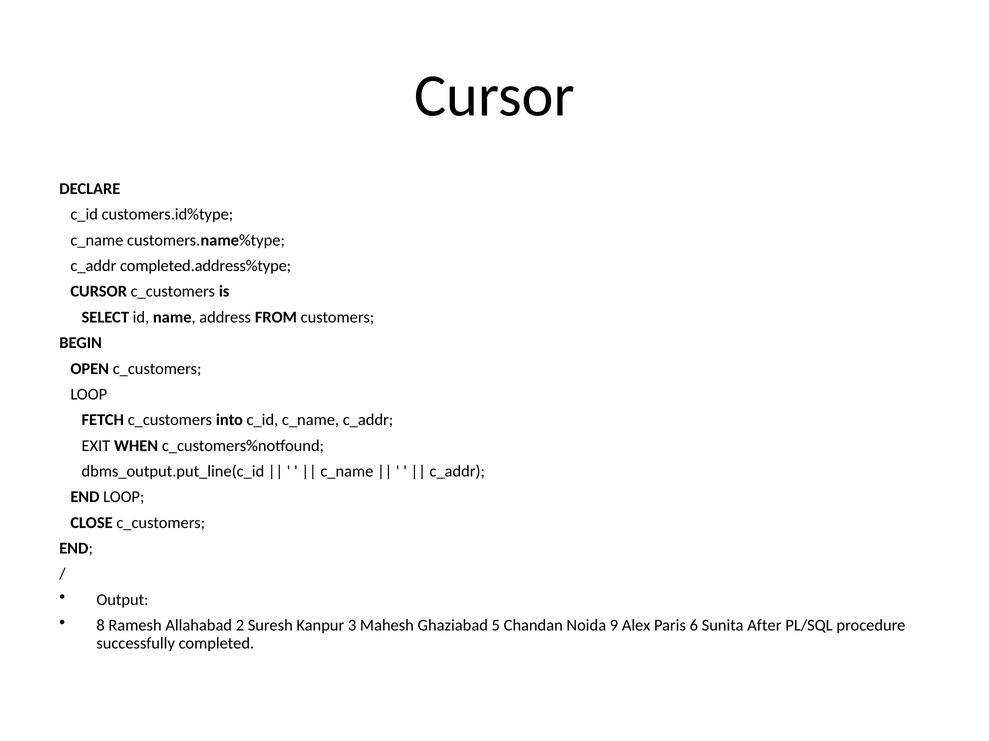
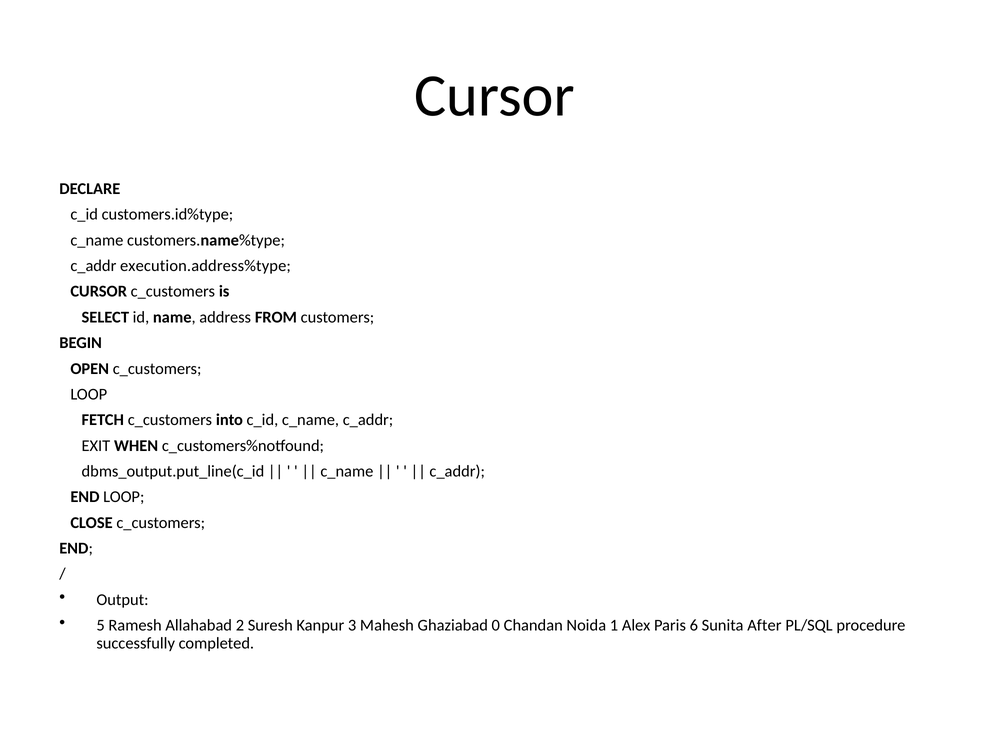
completed.address%type: completed.address%type -> execution.address%type
8: 8 -> 5
5: 5 -> 0
9: 9 -> 1
